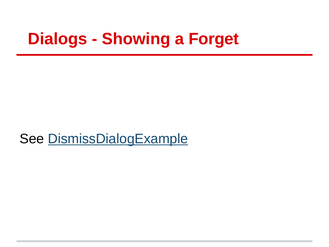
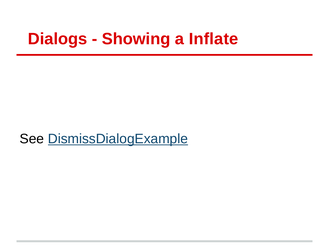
Forget: Forget -> Inflate
